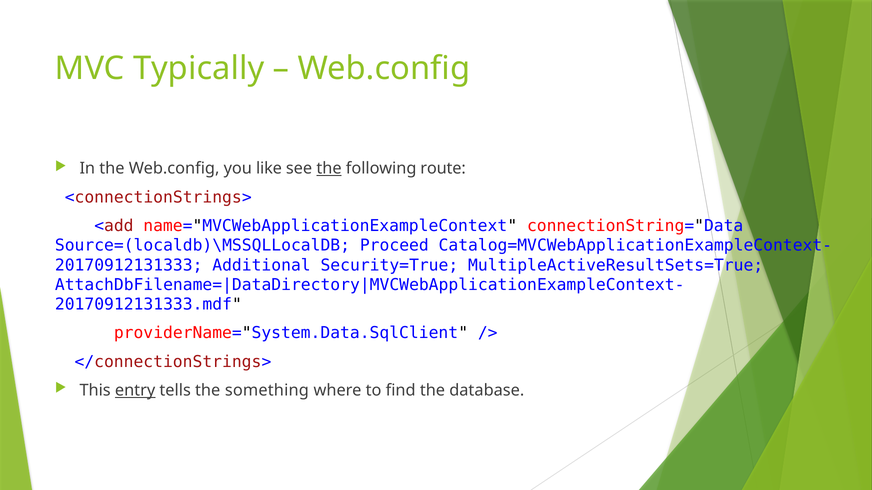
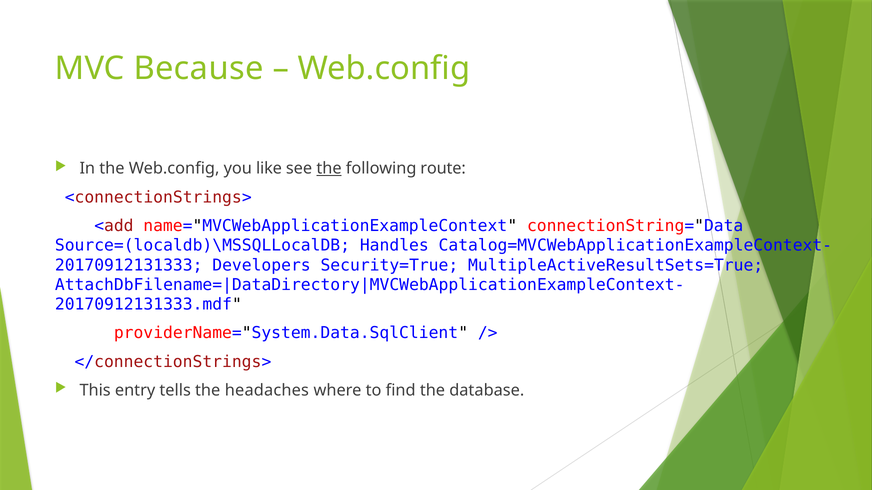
Typically: Typically -> Because
Proceed: Proceed -> Handles
Additional: Additional -> Developers
entry underline: present -> none
something: something -> headaches
